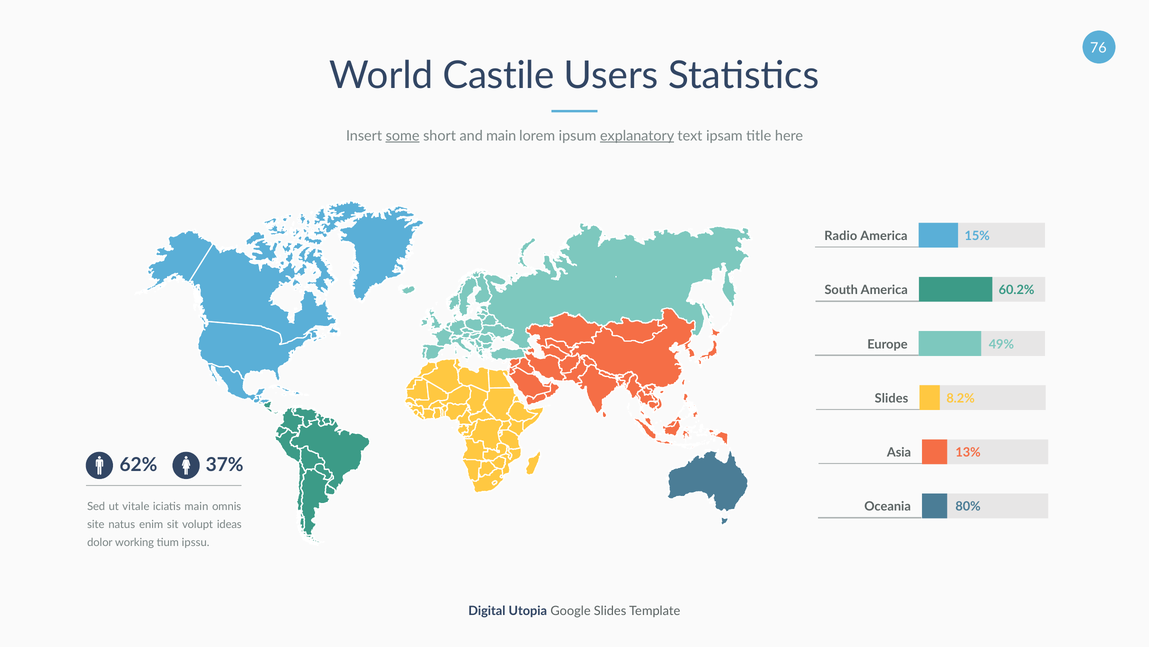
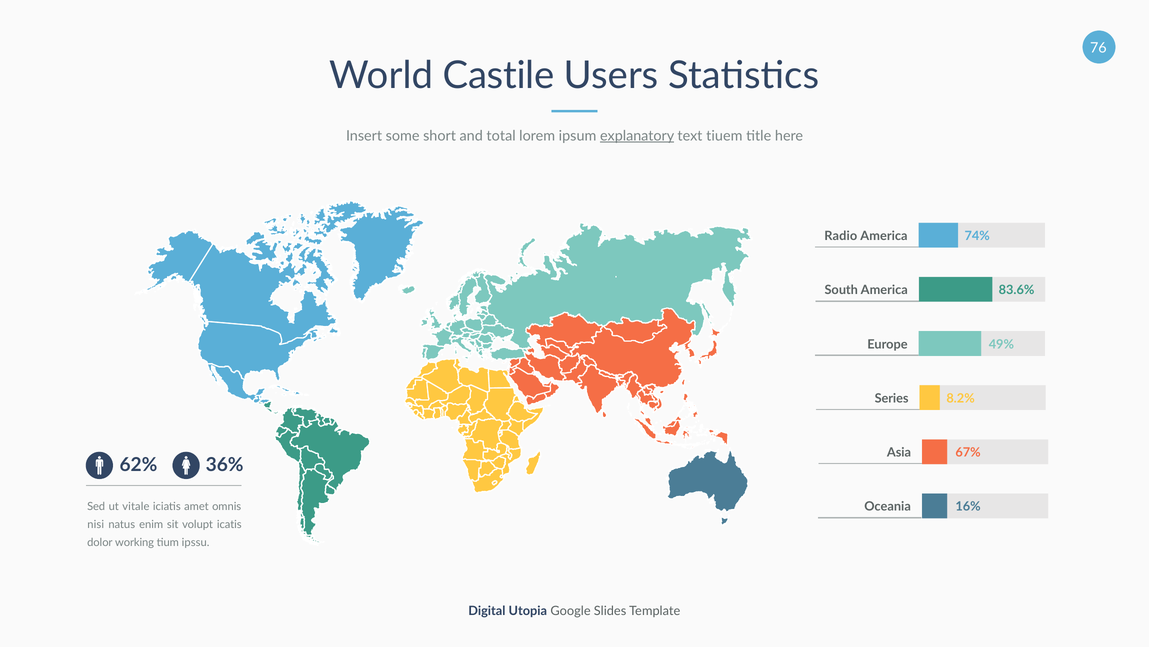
some underline: present -> none
and main: main -> total
ipsam: ipsam -> tiuem
15%: 15% -> 74%
60.2%: 60.2% -> 83.6%
Slides at (891, 398): Slides -> Series
13%: 13% -> 67%
37%: 37% -> 36%
80%: 80% -> 16%
iciatis main: main -> amet
site: site -> nisi
ideas: ideas -> icatis
